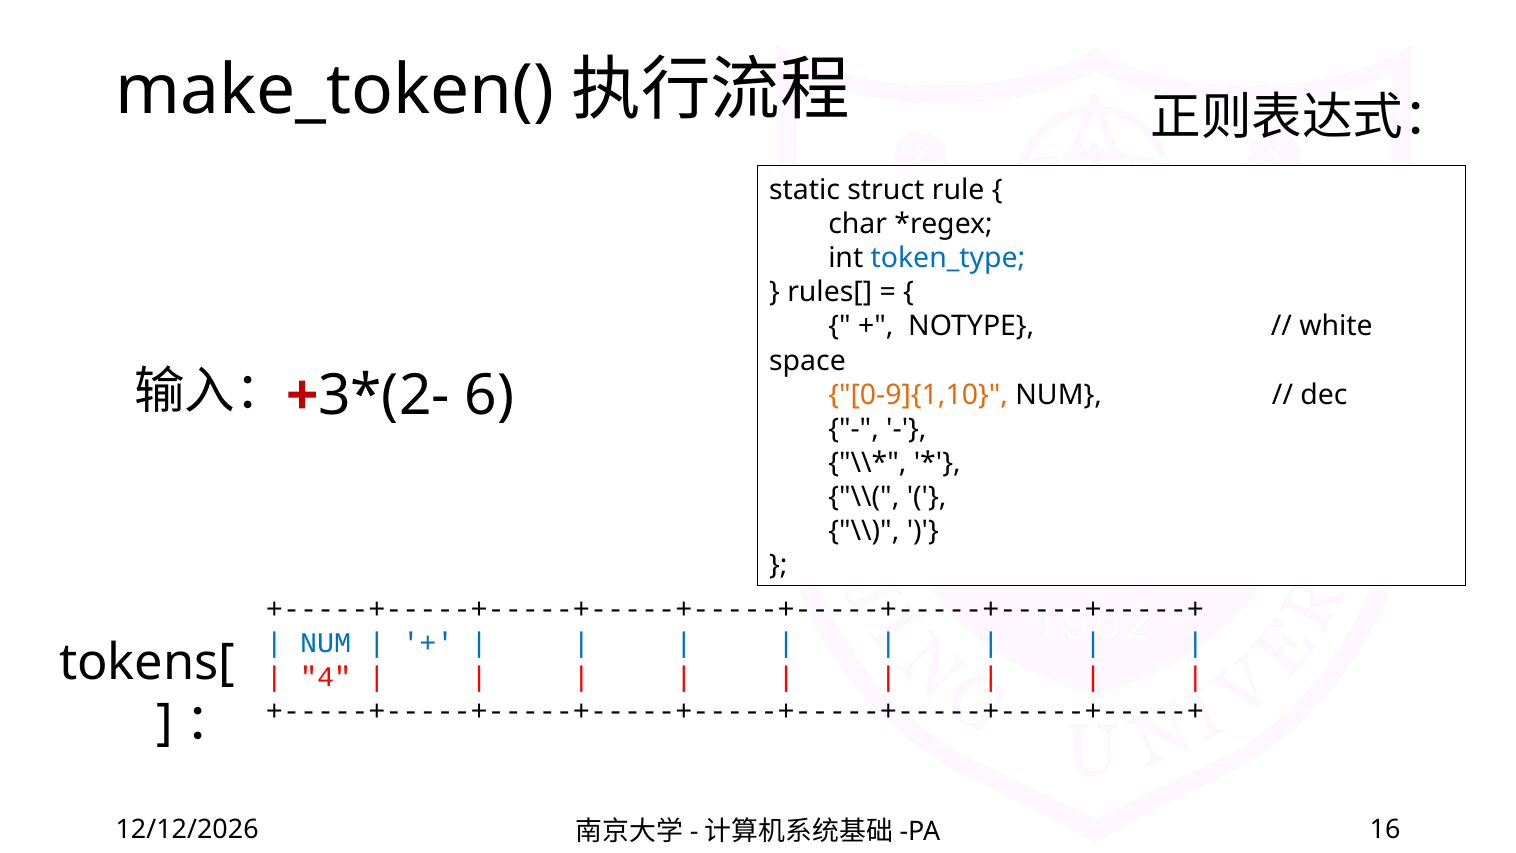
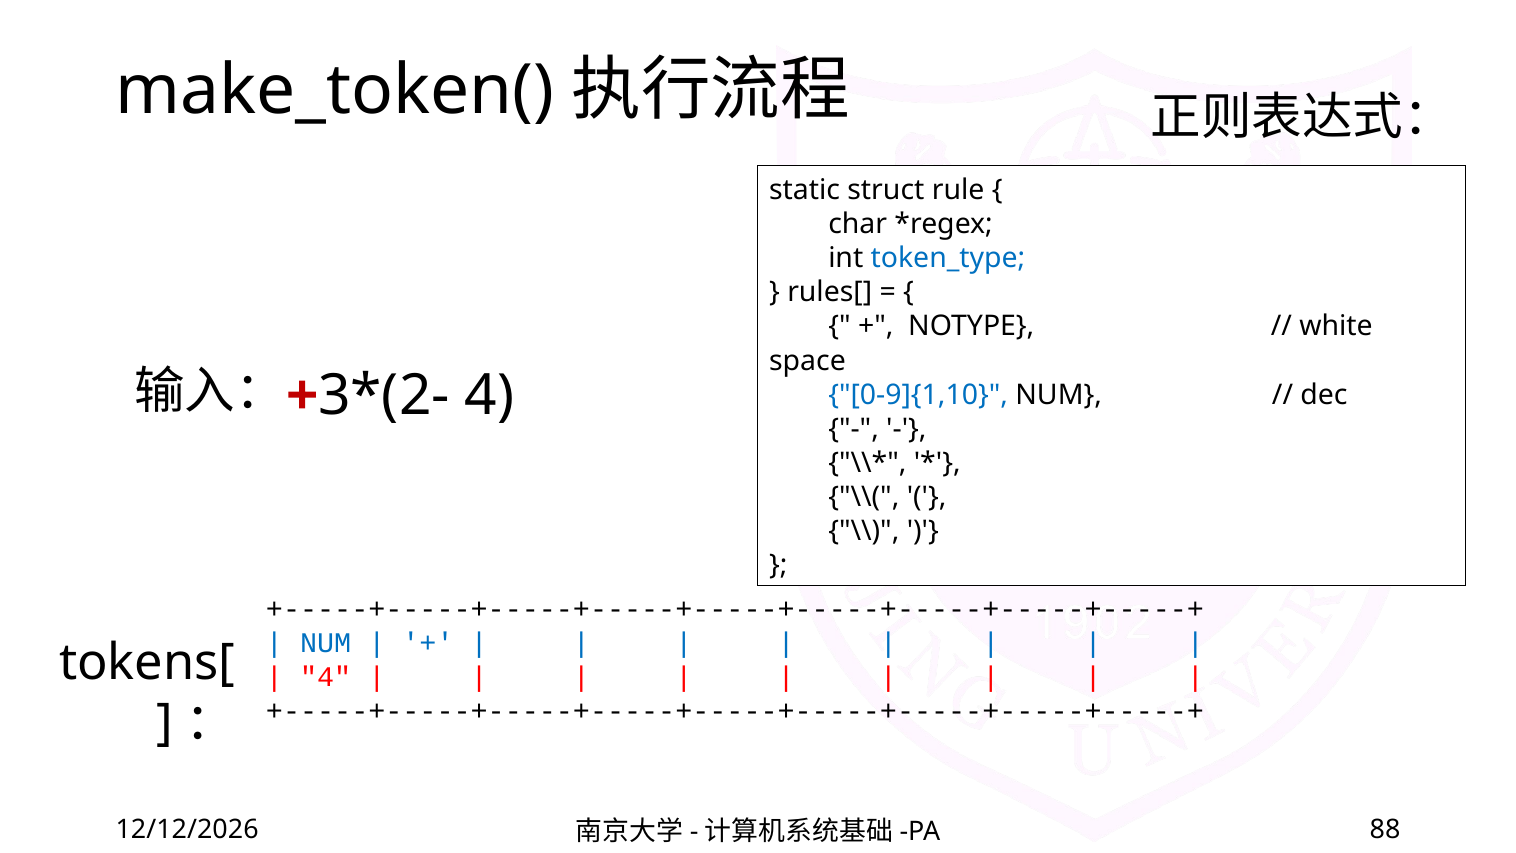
6 at (489, 396): 6 -> 4
0-9]{1,10 colour: orange -> blue
16: 16 -> 88
